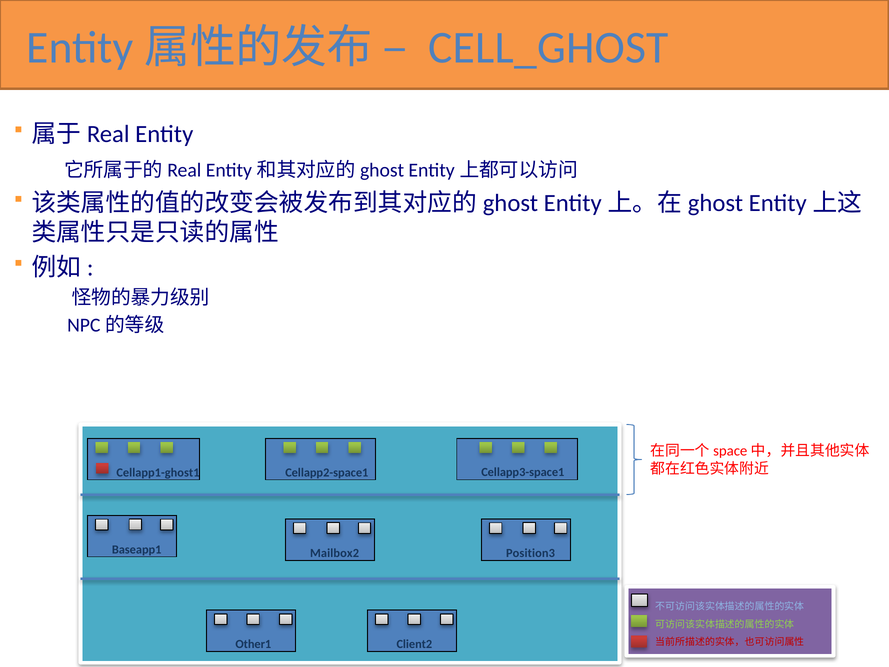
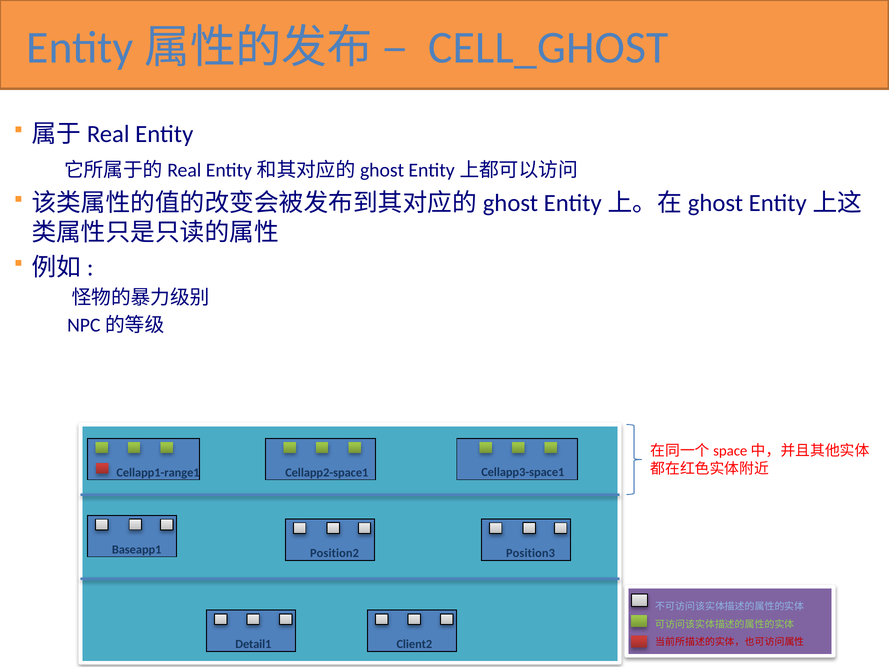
Cellapp1-ghost1: Cellapp1-ghost1 -> Cellapp1-range1
Mailbox2: Mailbox2 -> Position2
Other1: Other1 -> Detail1
